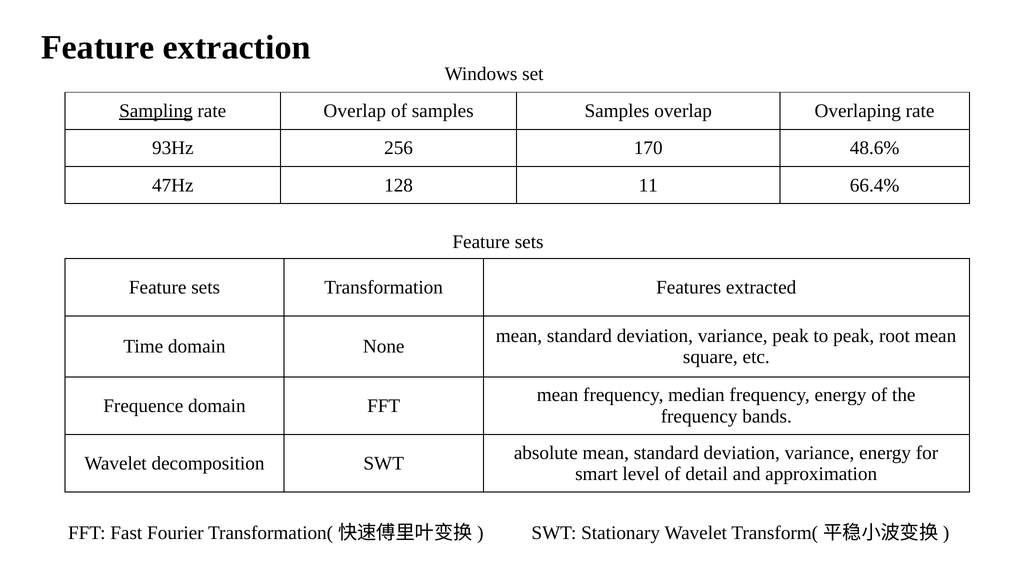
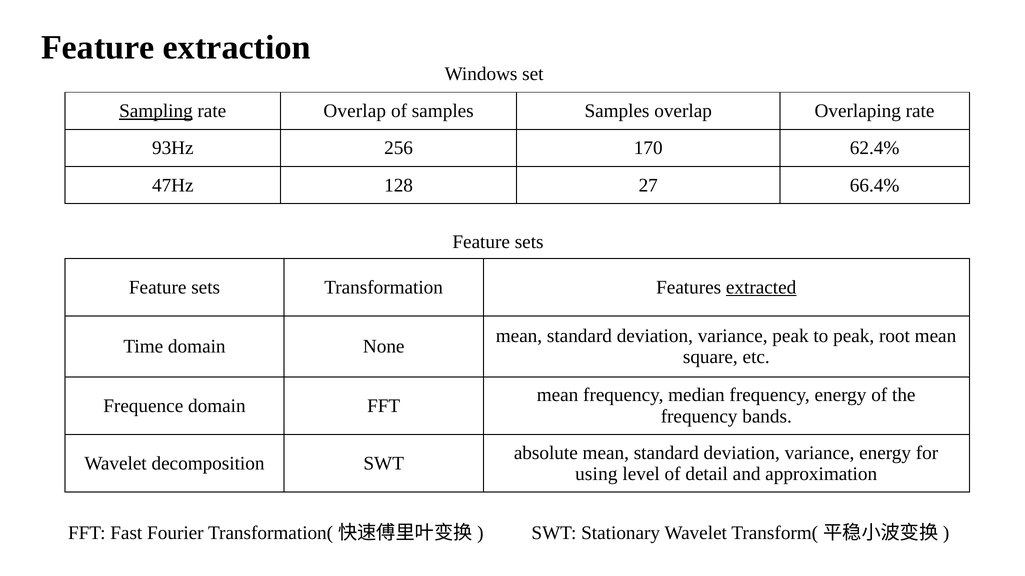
48.6%: 48.6% -> 62.4%
11: 11 -> 27
extracted underline: none -> present
smart: smart -> using
